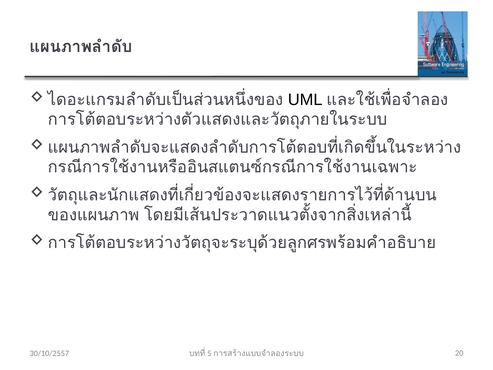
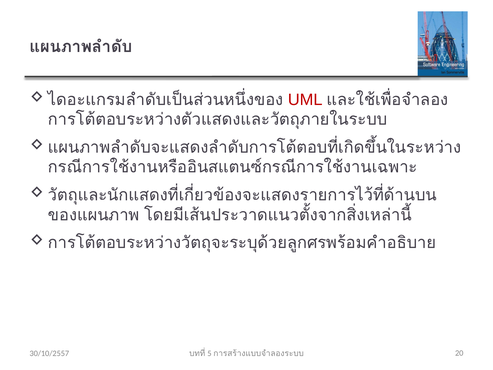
UML colour: black -> red
